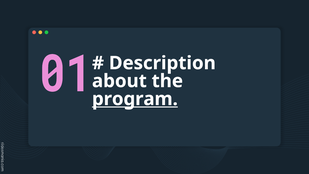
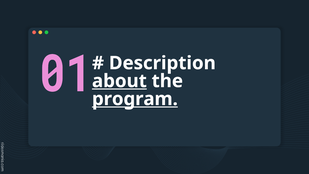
about underline: none -> present
